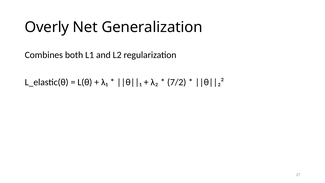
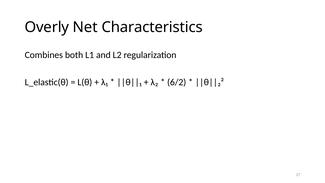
Generalization: Generalization -> Characteristics
7/2: 7/2 -> 6/2
